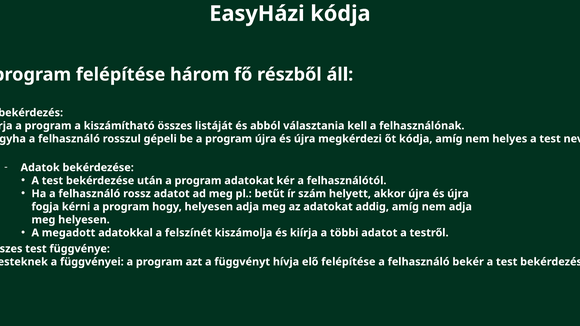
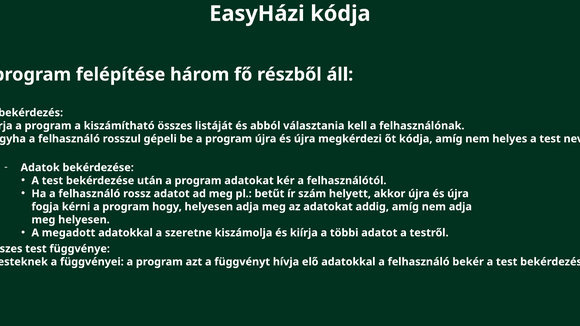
felszínét: felszínét -> szeretne
elő felépítése: felépítése -> adatokkal
